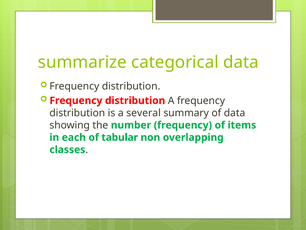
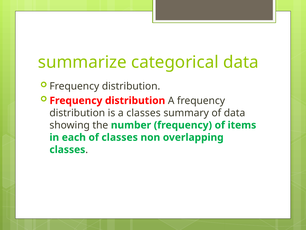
a several: several -> classes
of tabular: tabular -> classes
